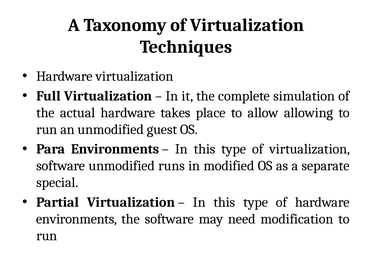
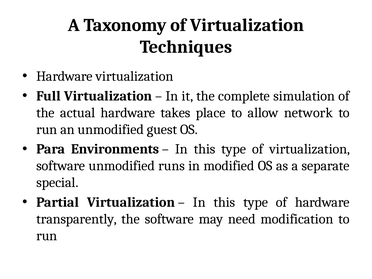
allowing: allowing -> network
environments at (77, 219): environments -> transparently
